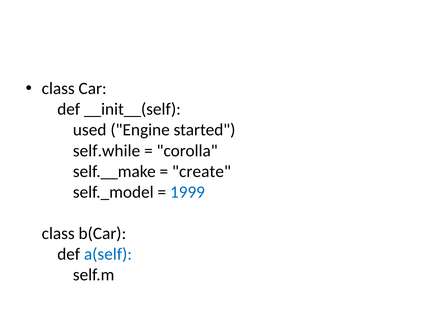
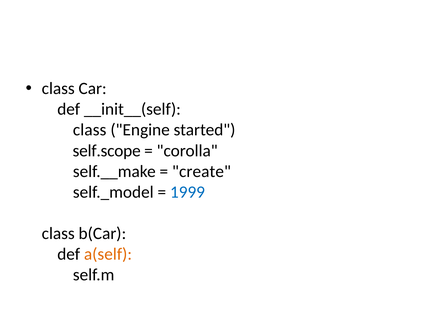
used at (90, 130): used -> class
self.while: self.while -> self.scope
a(self colour: blue -> orange
